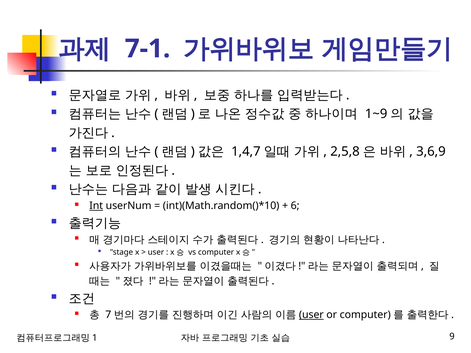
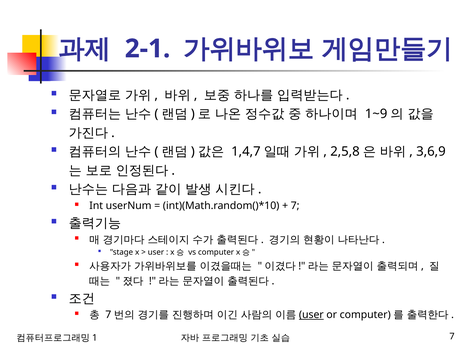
7-1: 7-1 -> 2-1
Int underline: present -> none
6 at (295, 206): 6 -> 7
9 at (452, 337): 9 -> 7
